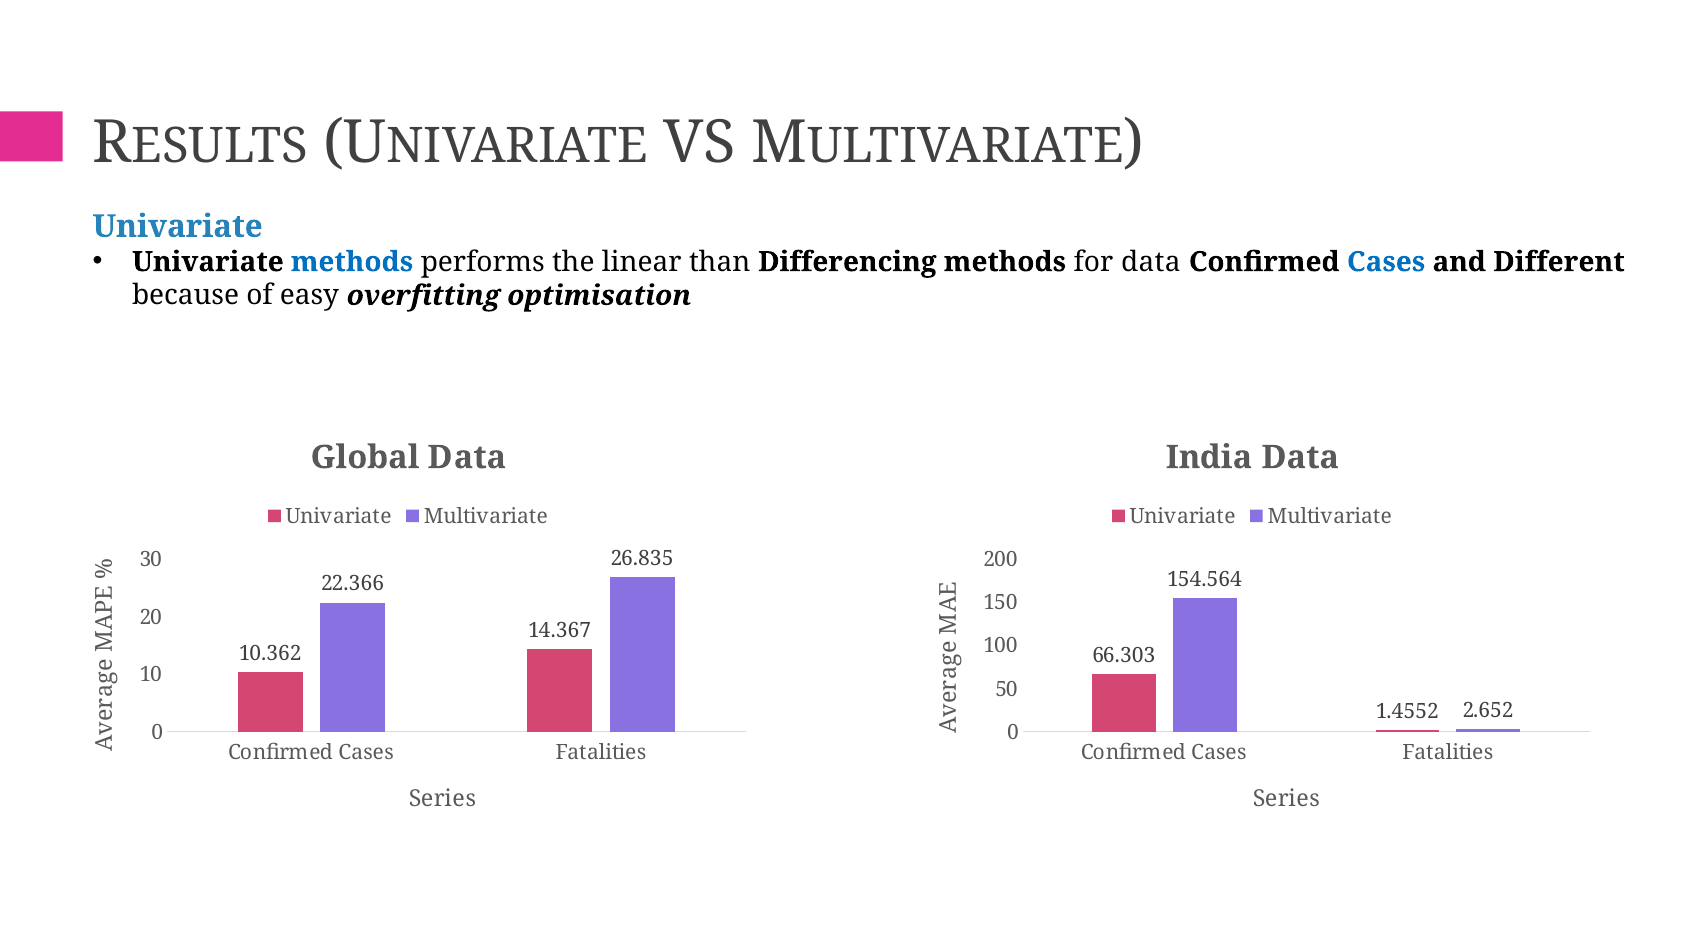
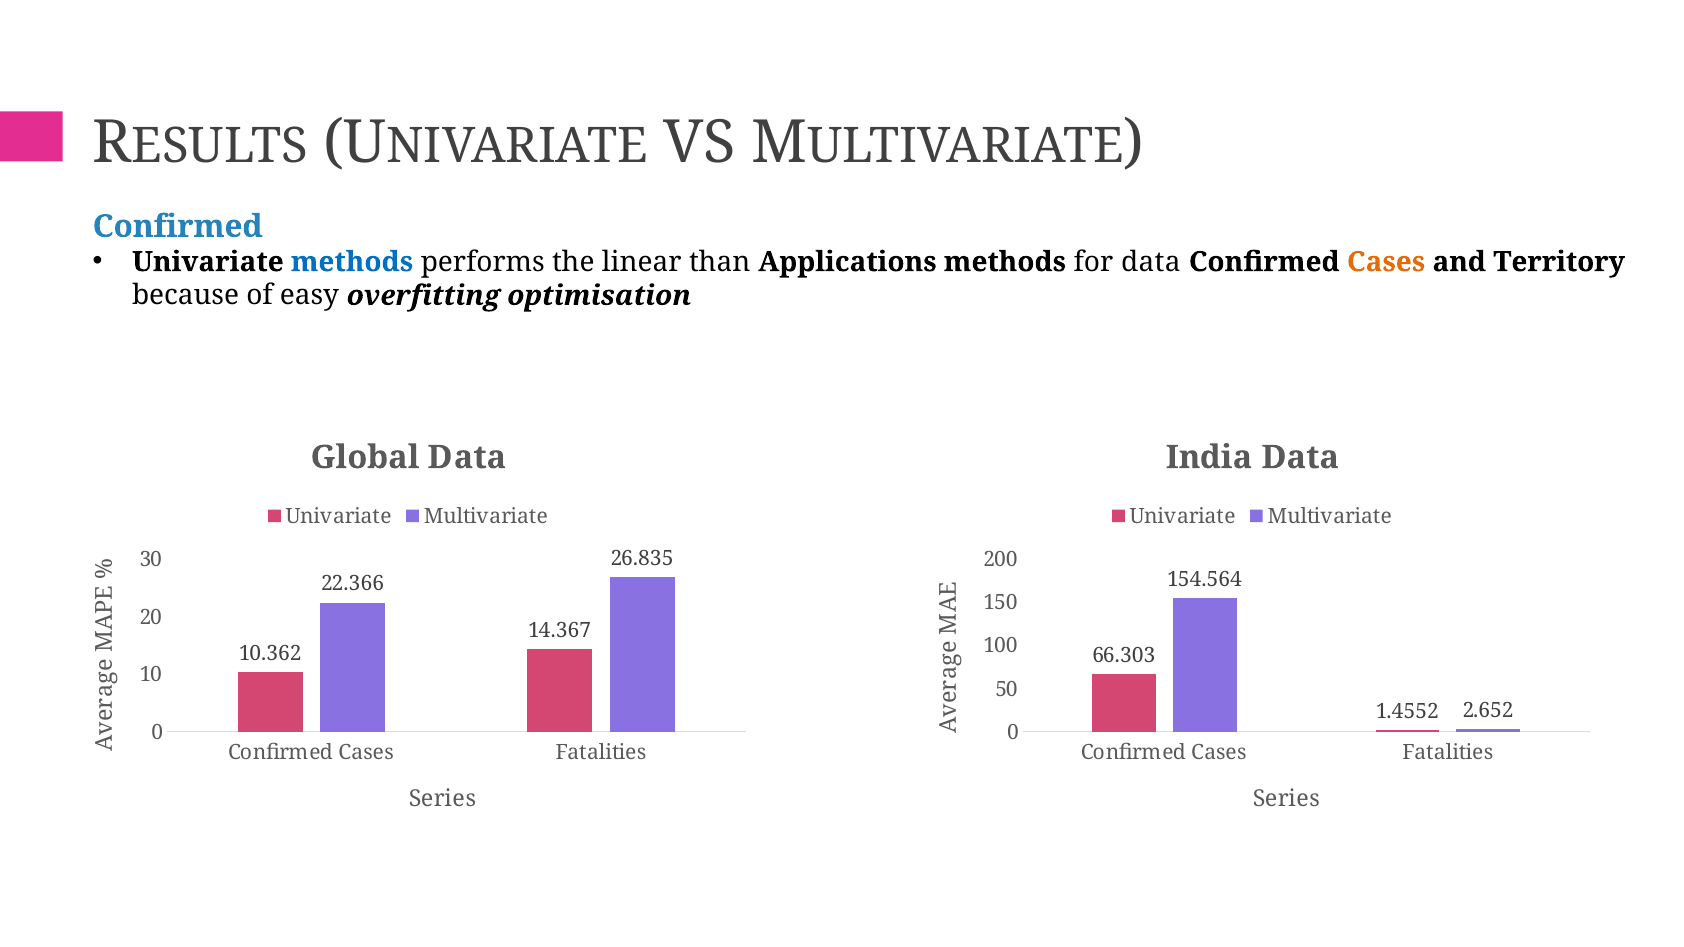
Univariate at (178, 227): Univariate -> Confirmed
Differencing: Differencing -> Applications
Cases at (1386, 262) colour: blue -> orange
Different: Different -> Territory
